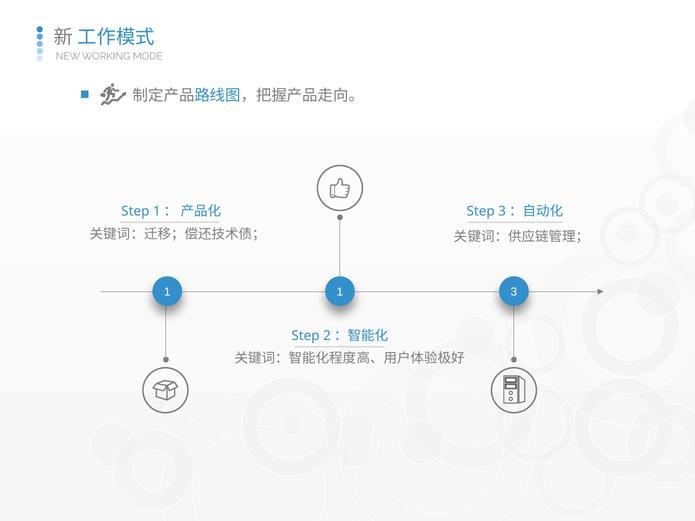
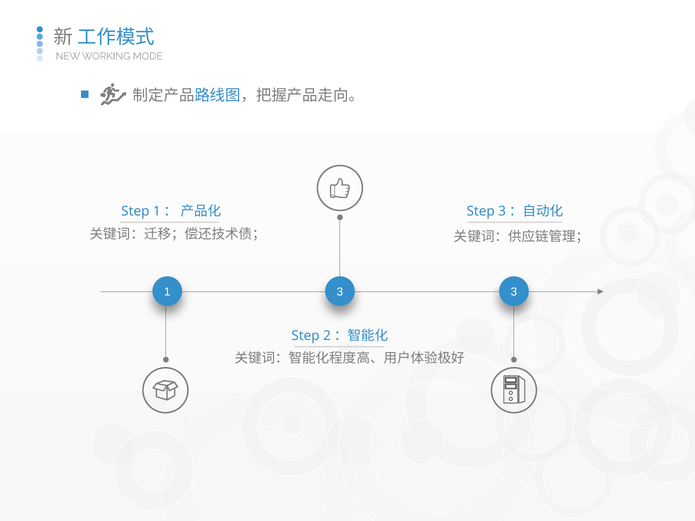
1 1: 1 -> 3
